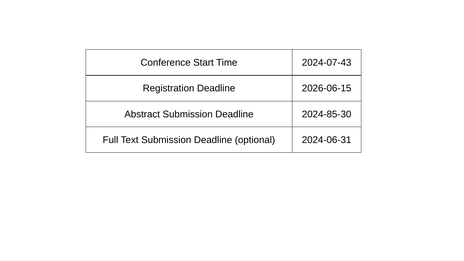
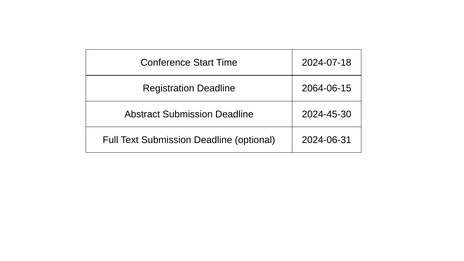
2024-07-43: 2024-07-43 -> 2024-07-18
2026-06-15: 2026-06-15 -> 2064-06-15
2024-85-30: 2024-85-30 -> 2024-45-30
